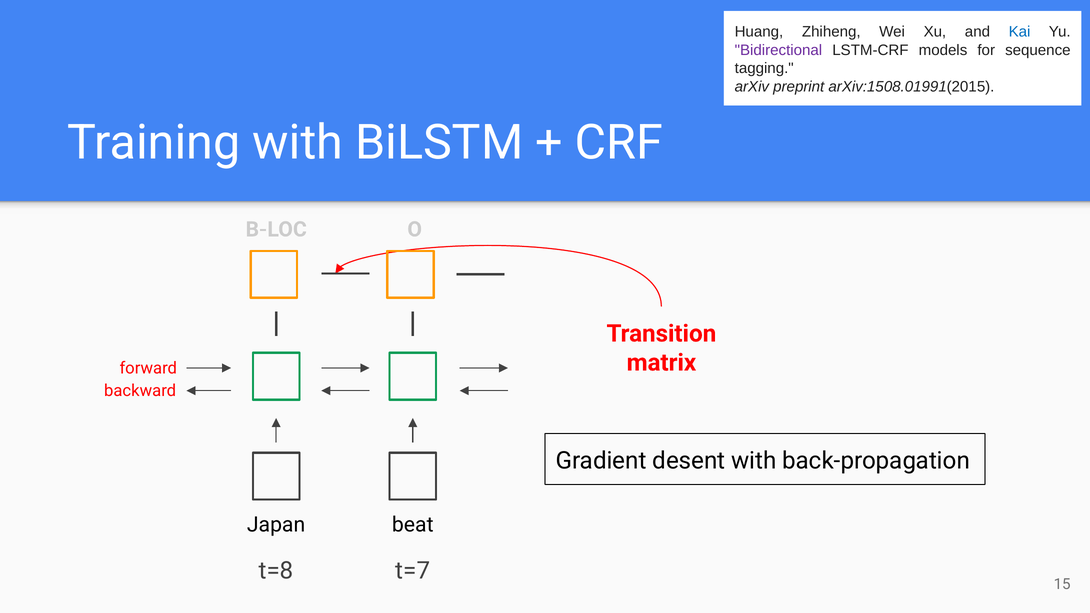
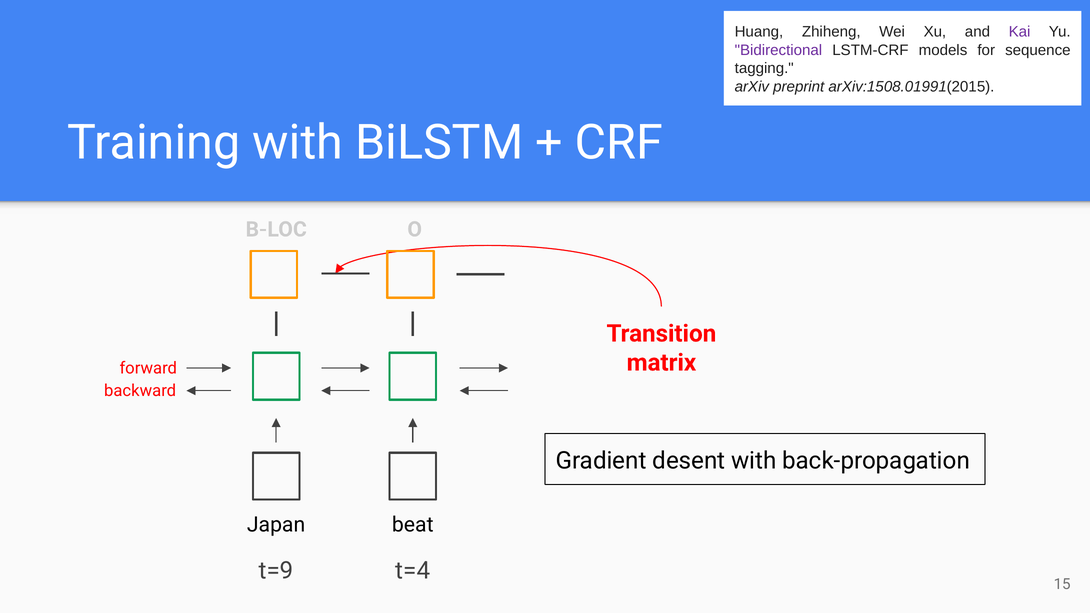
Kai colour: blue -> purple
t=8: t=8 -> t=9
t=7: t=7 -> t=4
